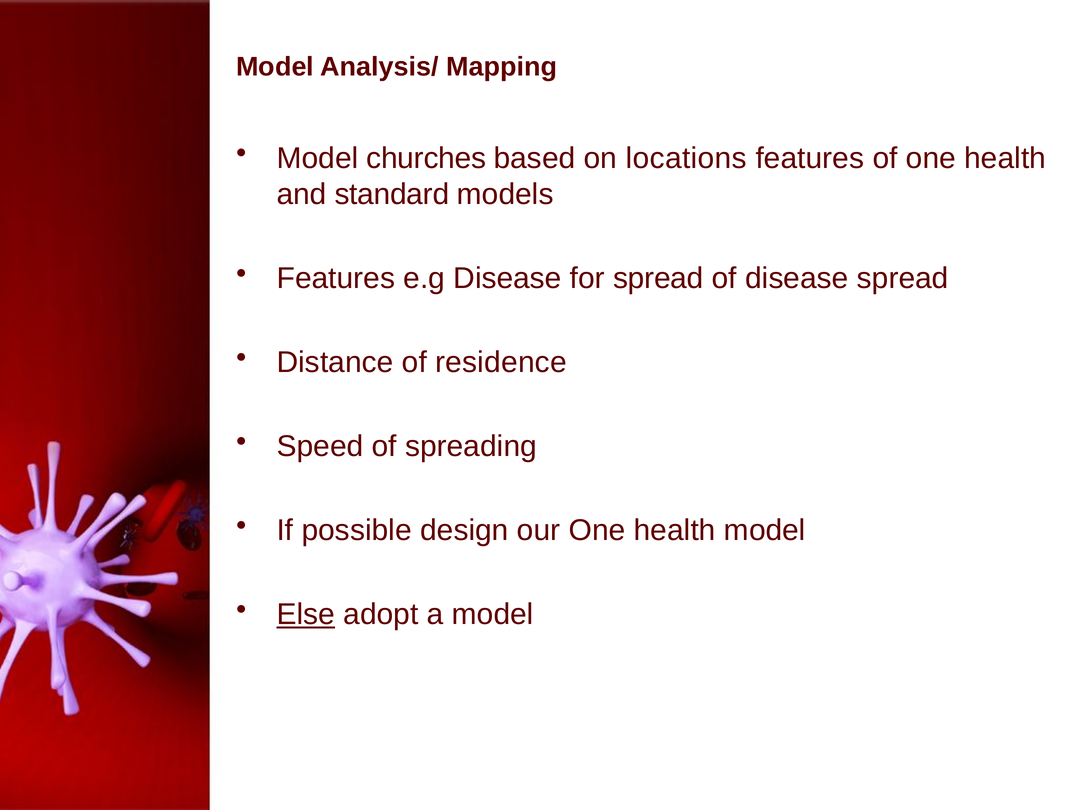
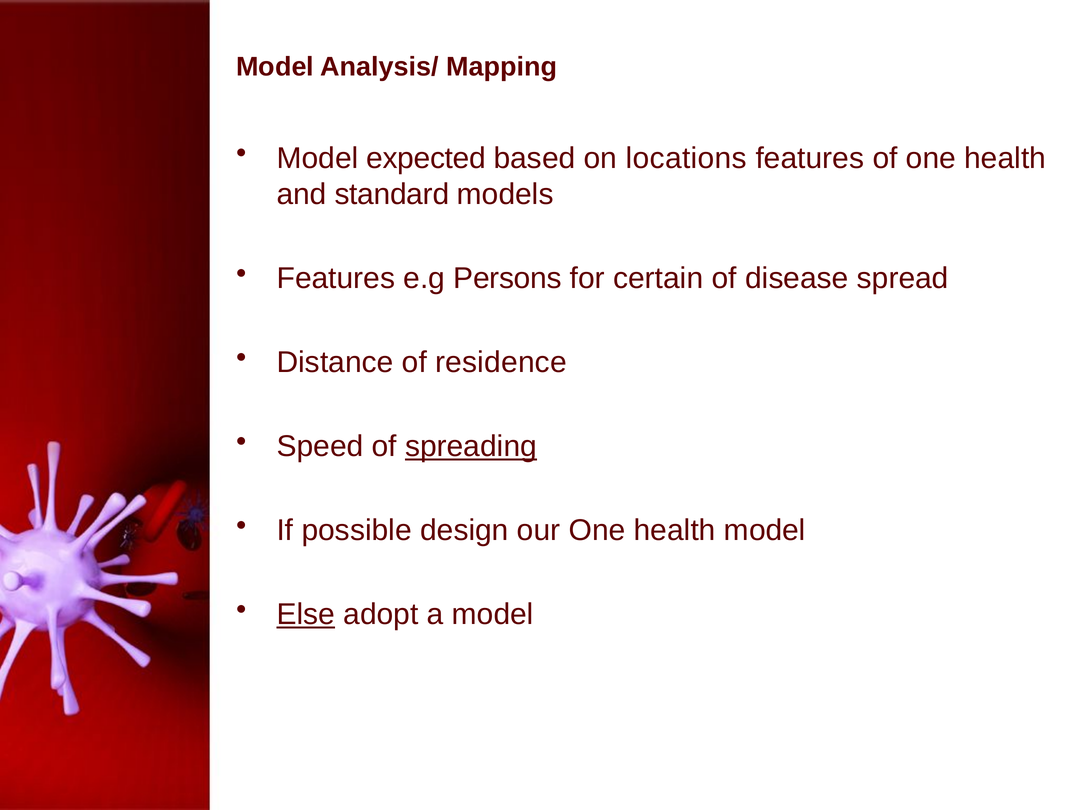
churches: churches -> expected
e.g Disease: Disease -> Persons
for spread: spread -> certain
spreading underline: none -> present
